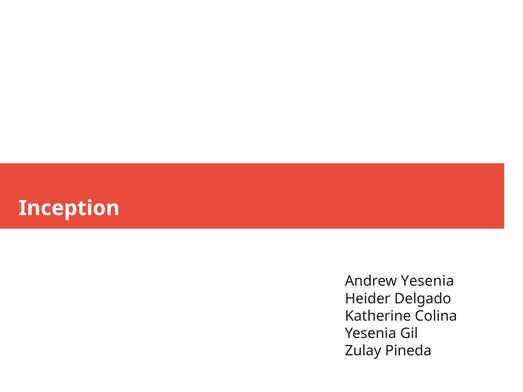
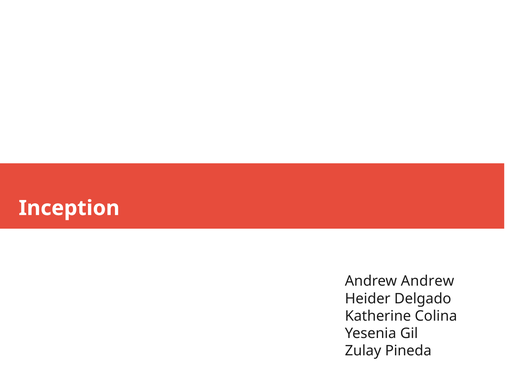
Andrew Yesenia: Yesenia -> Andrew
